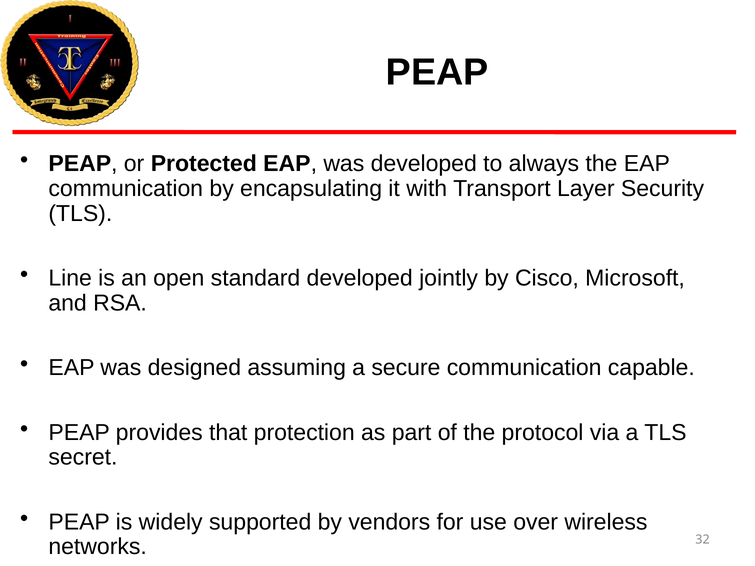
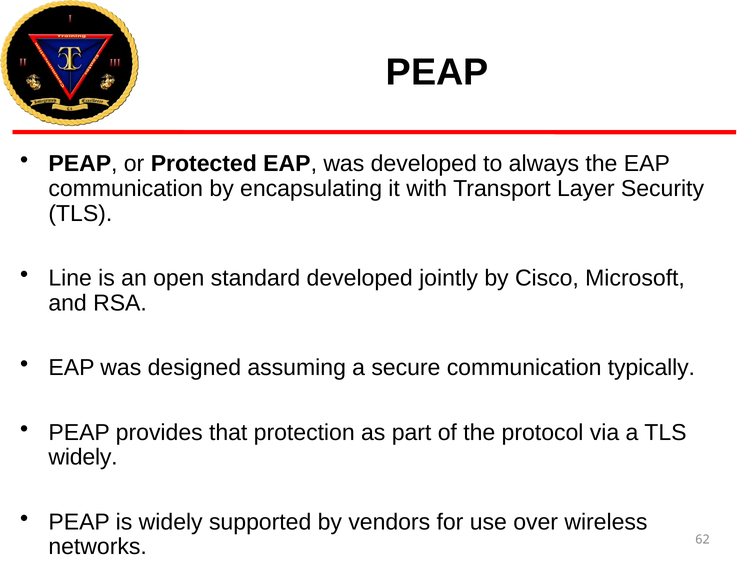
capable: capable -> typically
secret at (83, 458): secret -> widely
32: 32 -> 62
